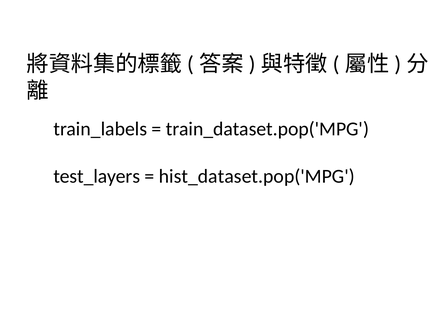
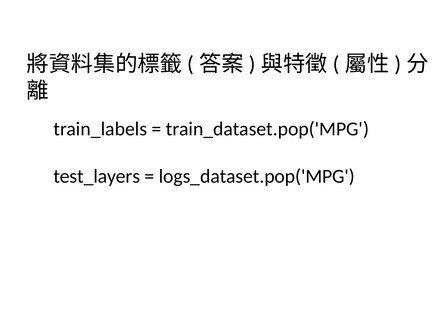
hist_dataset.pop('MPG: hist_dataset.pop('MPG -> logs_dataset.pop('MPG
